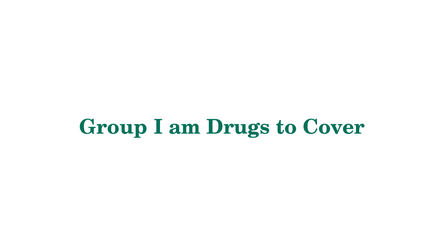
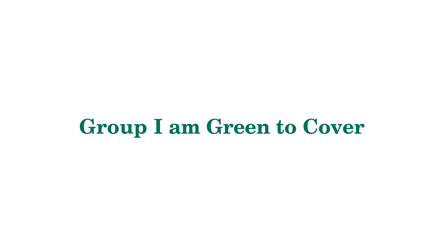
Drugs: Drugs -> Green
